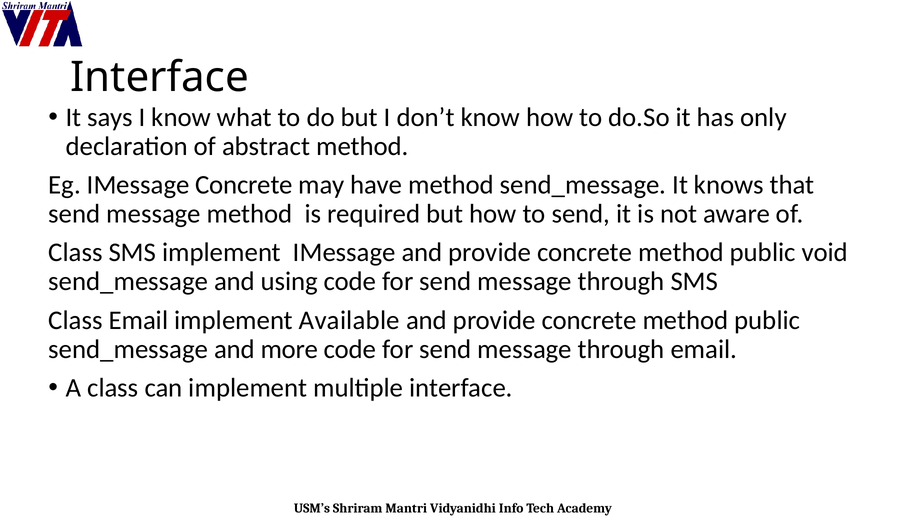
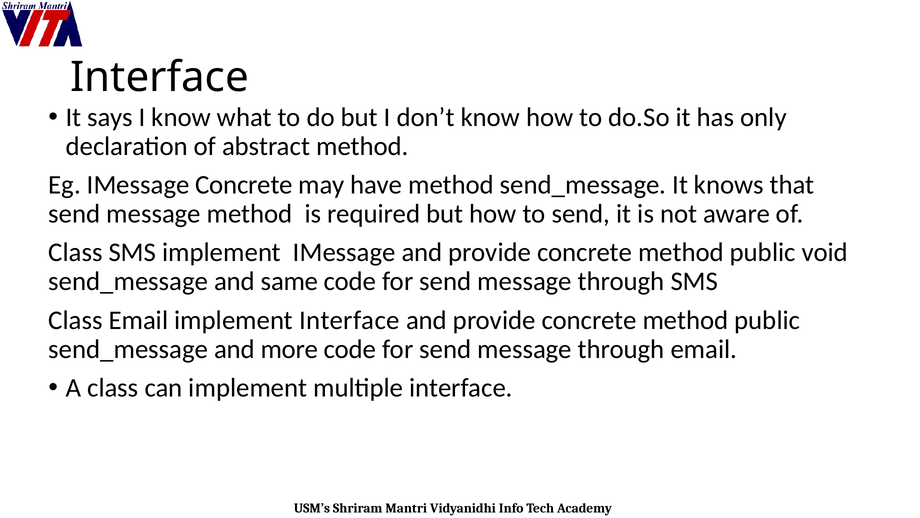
using: using -> same
implement Available: Available -> Interface
